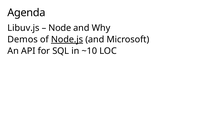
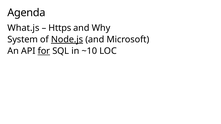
Libuv.js: Libuv.js -> What.js
Node: Node -> Https
Demos: Demos -> System
for underline: none -> present
